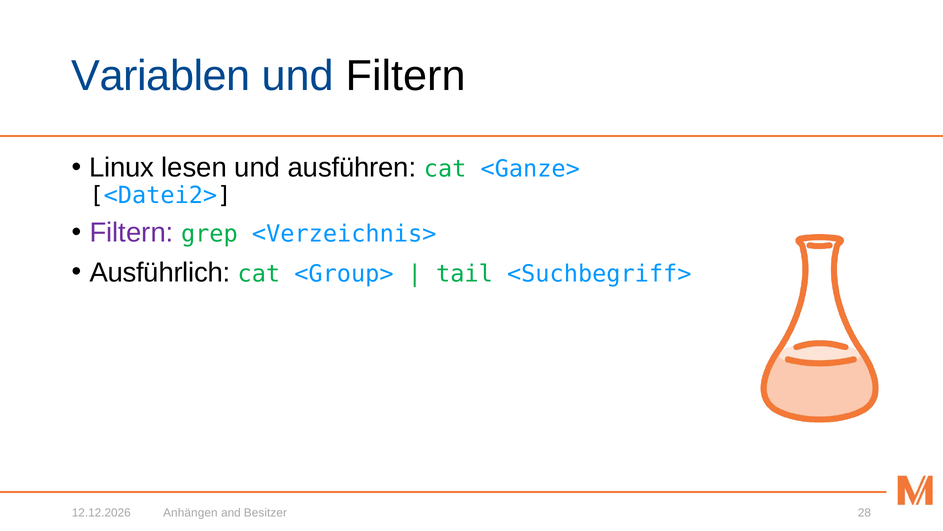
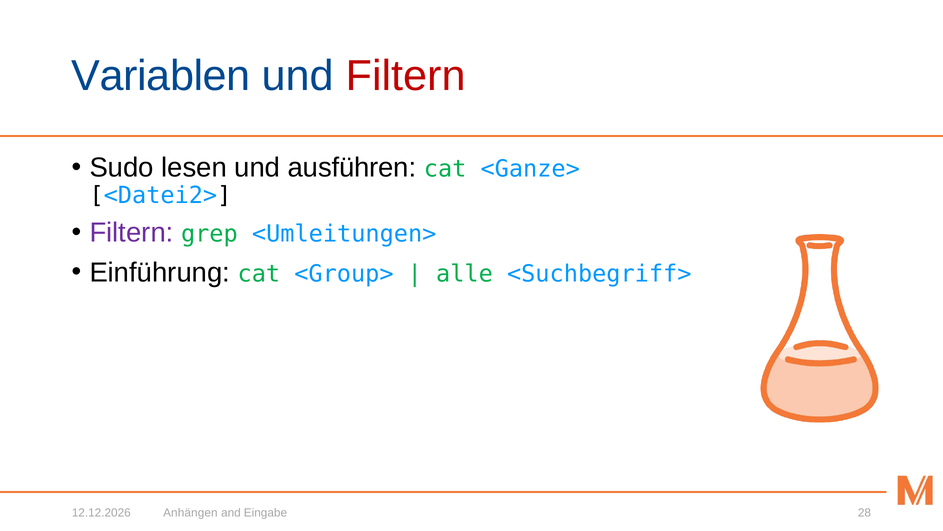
Filtern at (406, 76) colour: black -> red
Linux: Linux -> Sudo
<Verzeichnis>: <Verzeichnis> -> <Umleitungen>
Ausführlich: Ausführlich -> Einführung
tail: tail -> alle
Besitzer: Besitzer -> Eingabe
